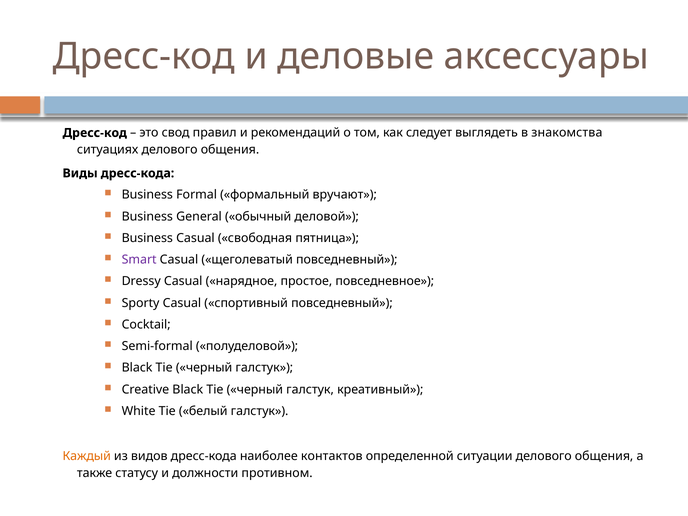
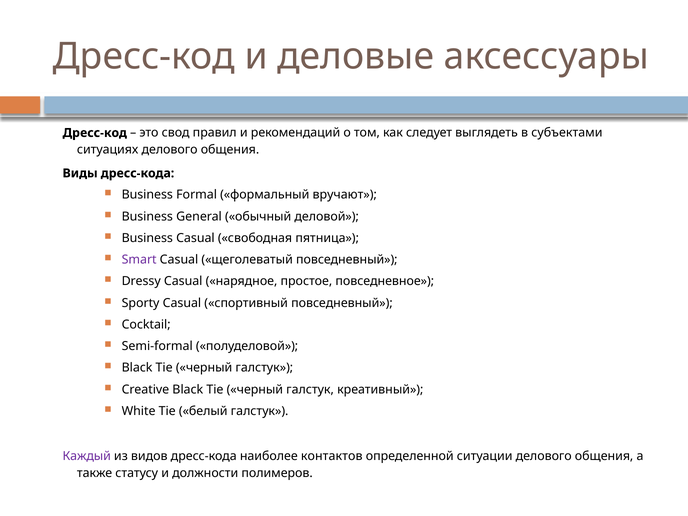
знакомства: знакомства -> субъектами
Каждый colour: orange -> purple
противном: противном -> полимеров
